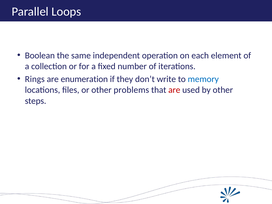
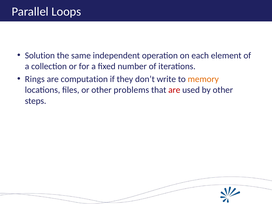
Boolean: Boolean -> Solution
enumeration: enumeration -> computation
memory colour: blue -> orange
